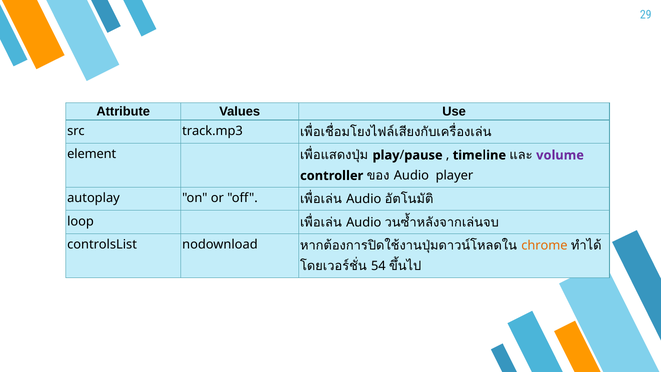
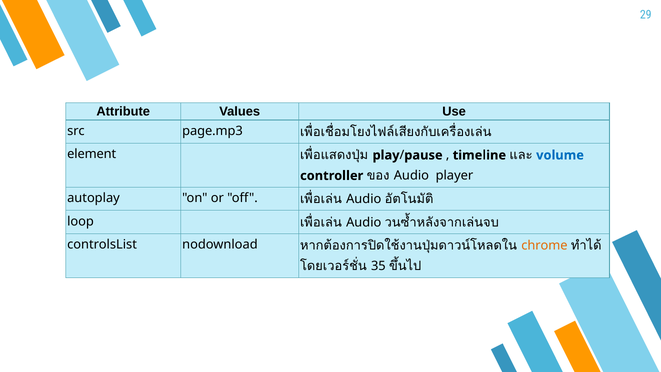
track.mp3: track.mp3 -> page.mp3
volume colour: purple -> blue
54: 54 -> 35
